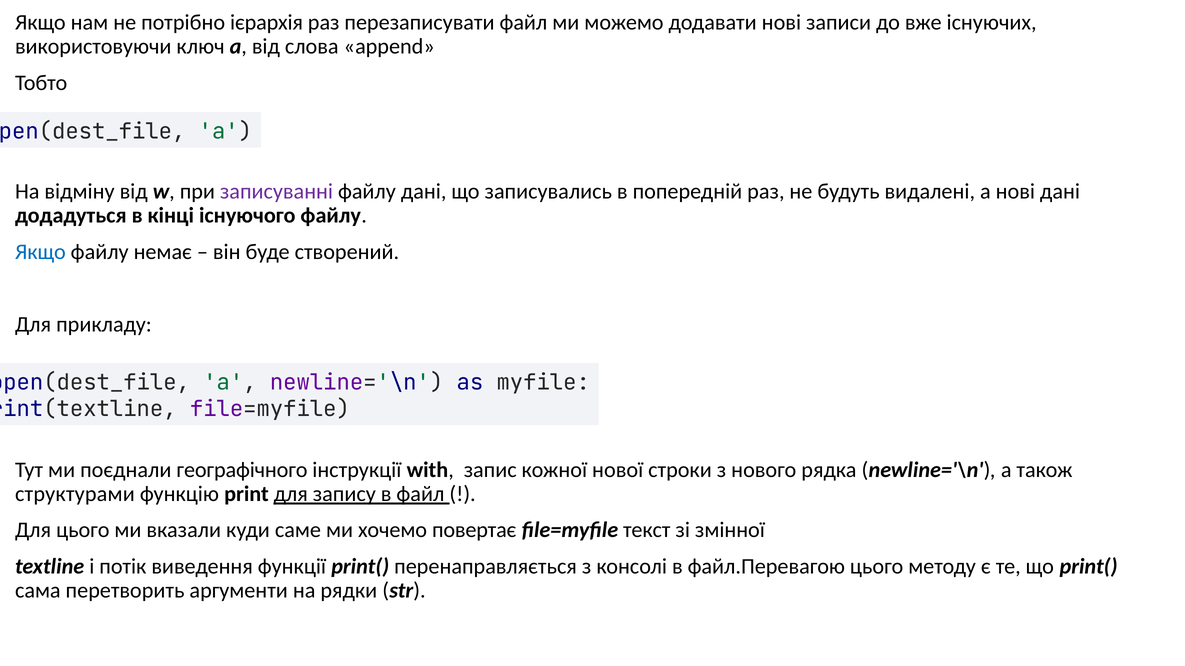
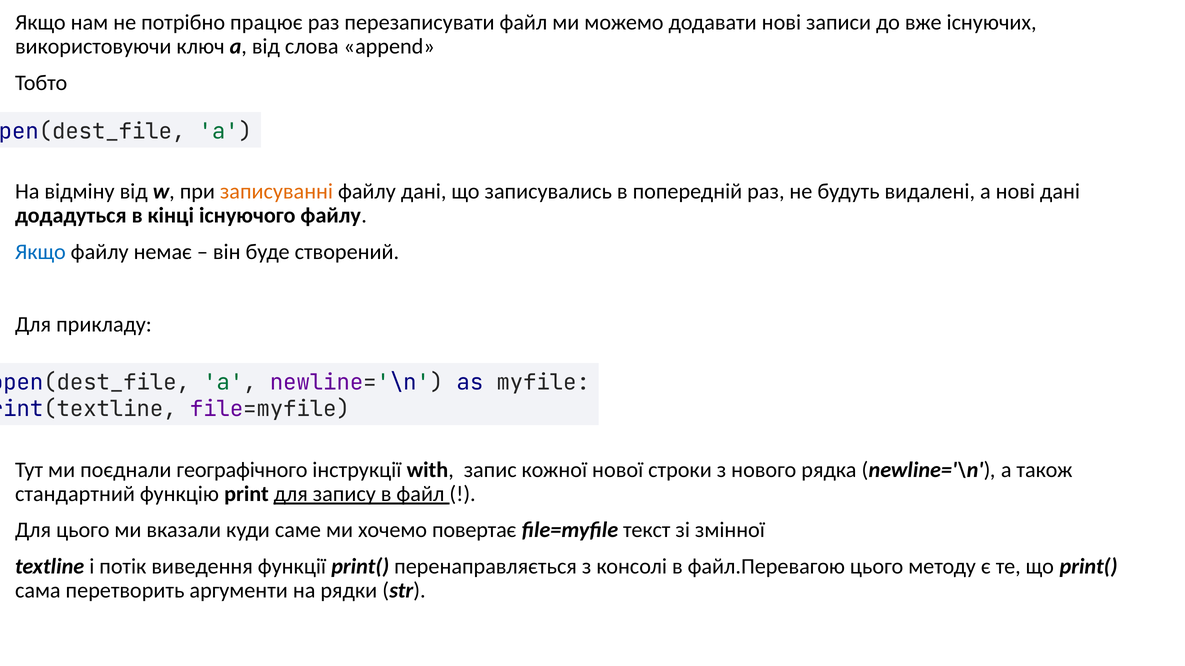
ієрархія: ієрархія -> працює
записуванні colour: purple -> orange
структурами: структурами -> стандартний
